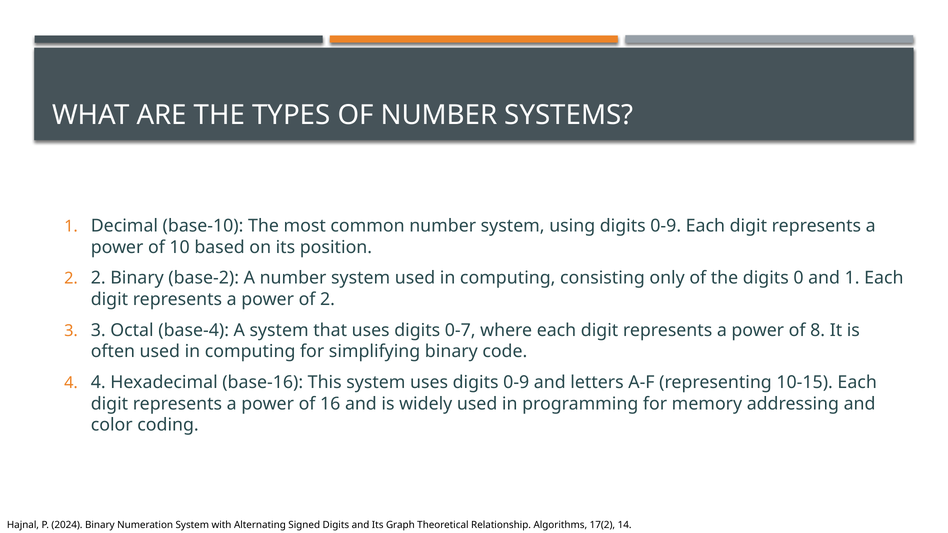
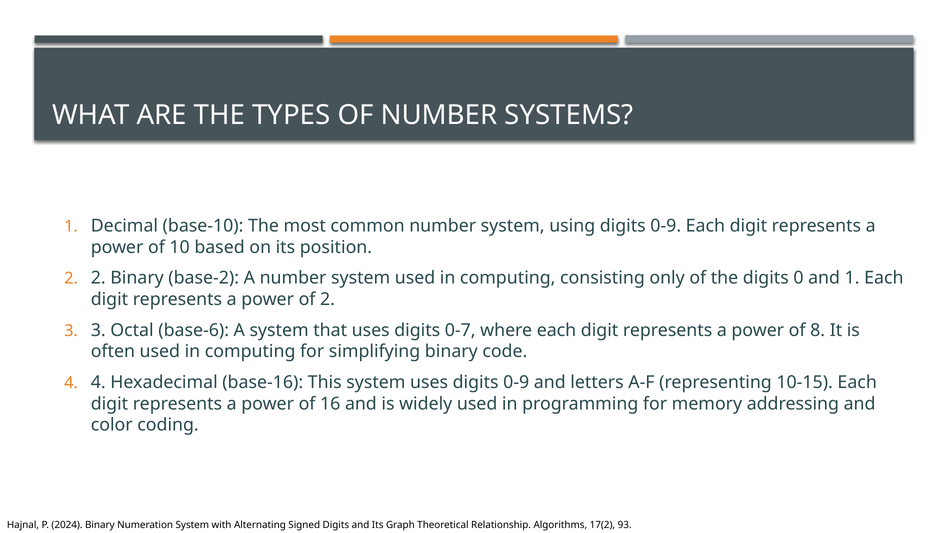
base-4: base-4 -> base-6
14: 14 -> 93
